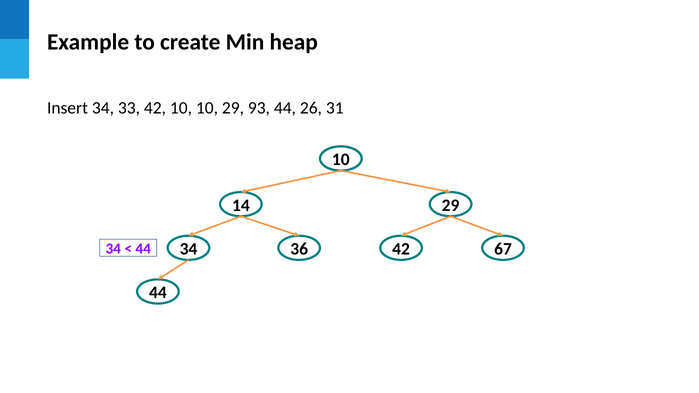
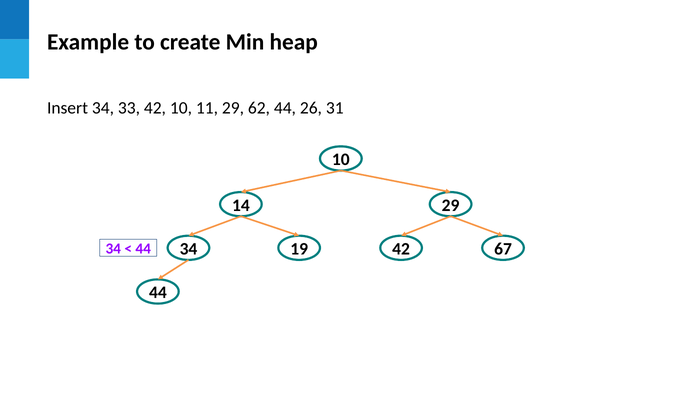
10 10: 10 -> 11
93: 93 -> 62
36: 36 -> 19
